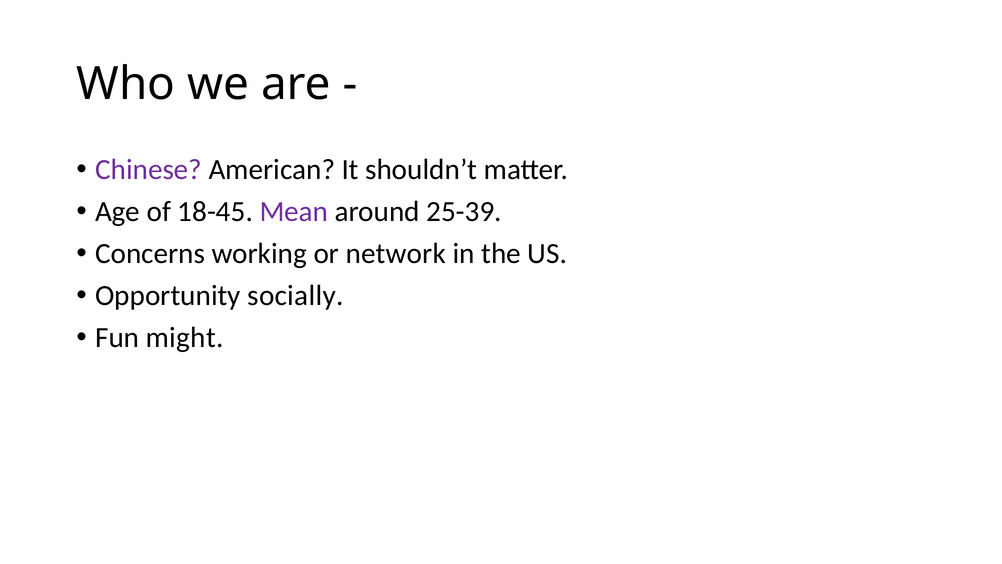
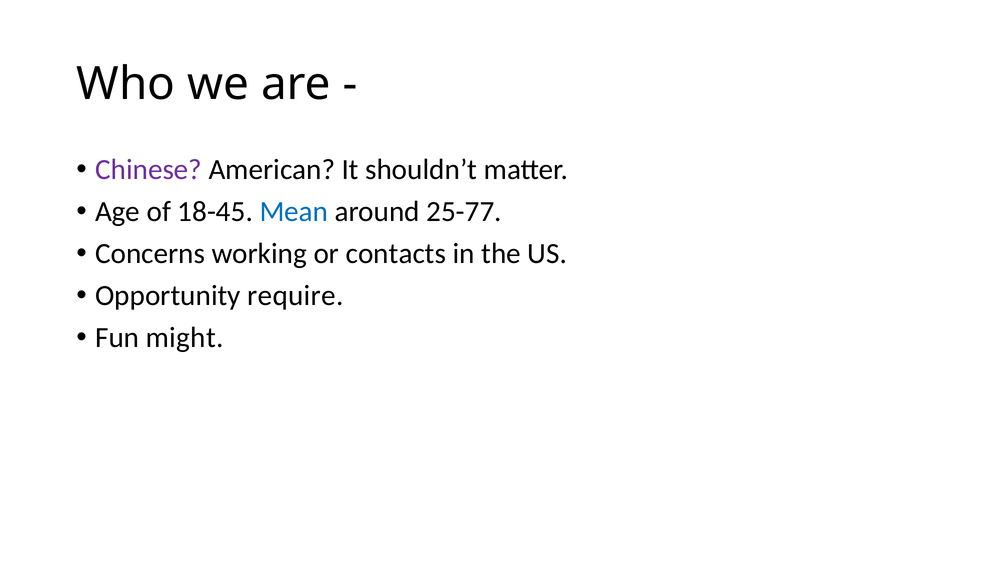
Mean colour: purple -> blue
25-39: 25-39 -> 25-77
network: network -> contacts
socially: socially -> require
